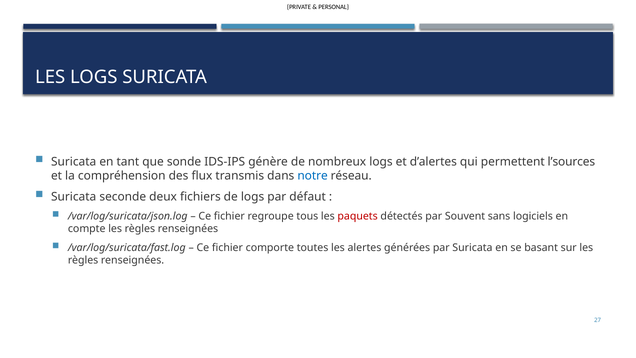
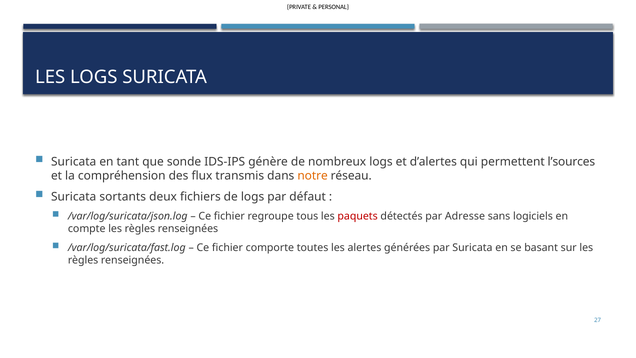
notre colour: blue -> orange
seconde: seconde -> sortants
Souvent: Souvent -> Adresse
